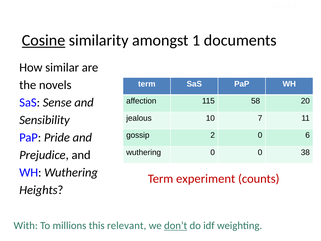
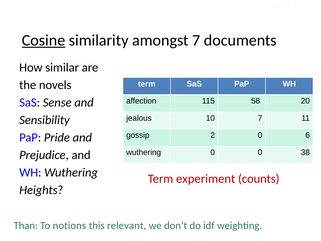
amongst 1: 1 -> 7
With: With -> Than
millions: millions -> notions
don’t underline: present -> none
